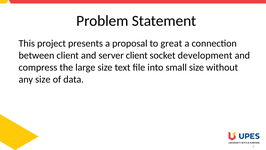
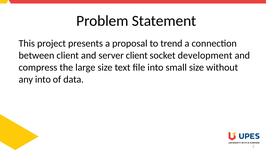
great: great -> trend
any size: size -> into
